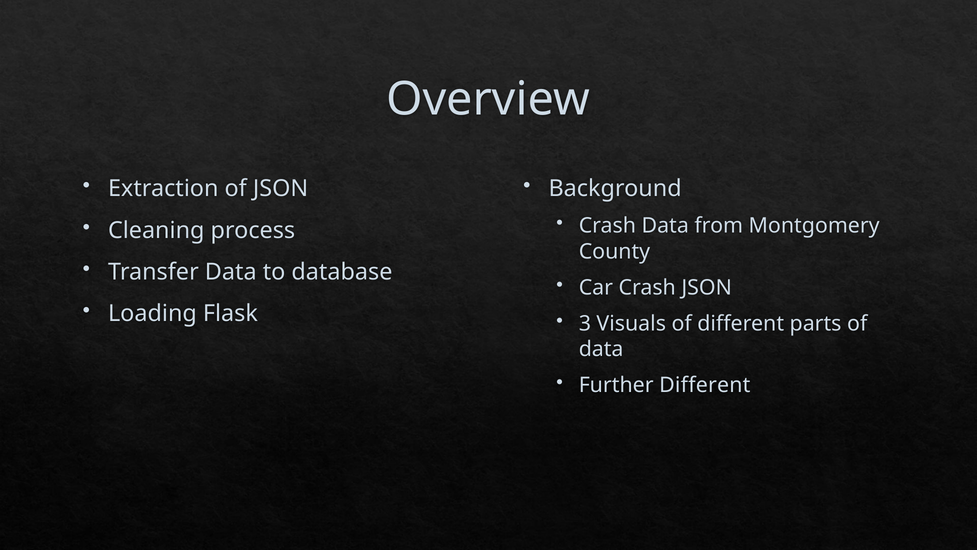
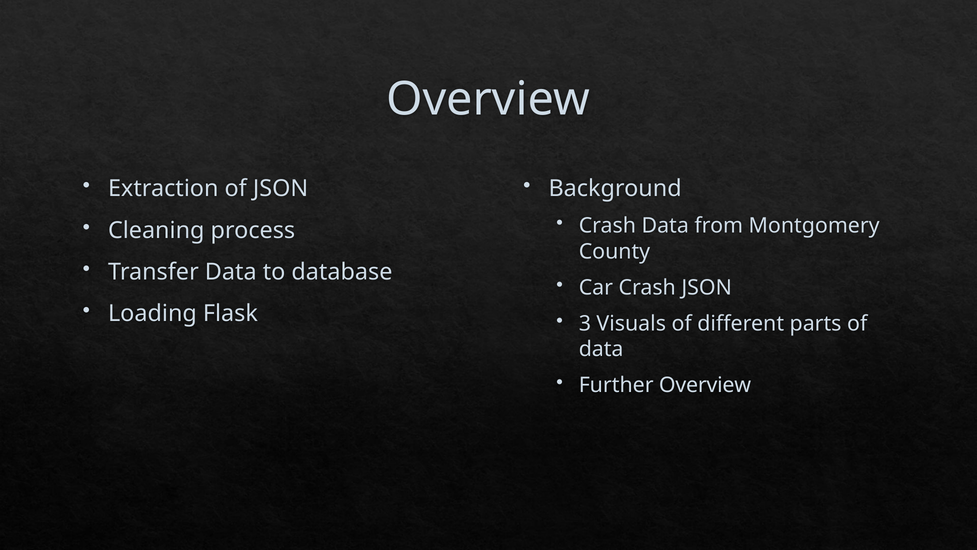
Further Different: Different -> Overview
